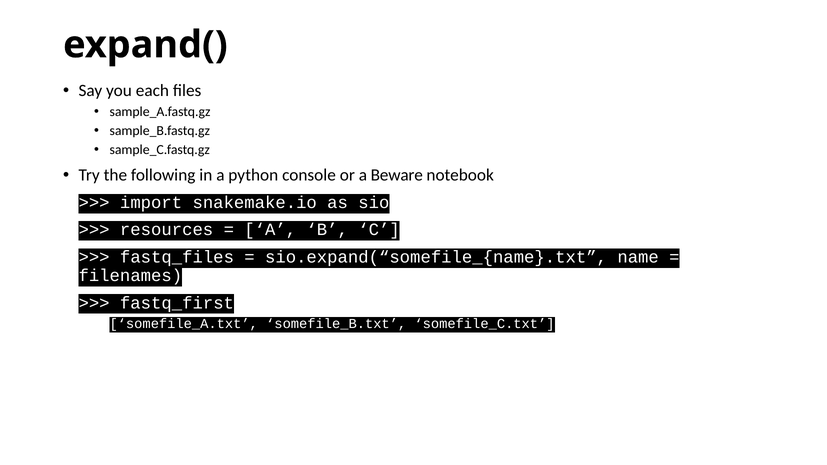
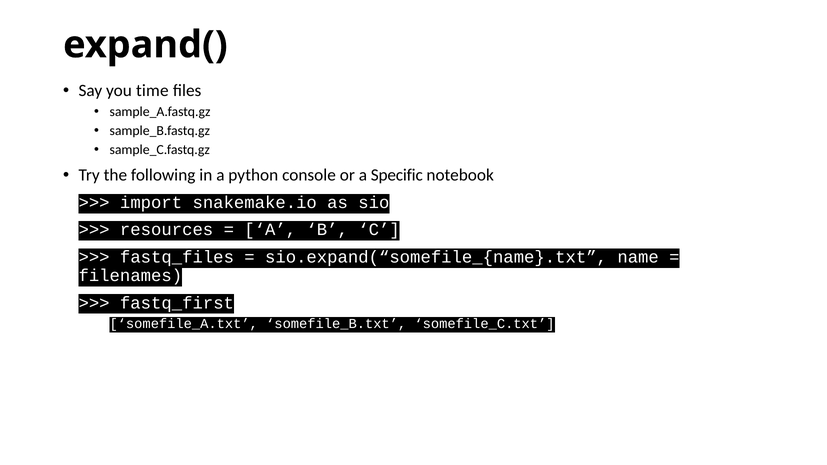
each: each -> time
Beware: Beware -> Specific
